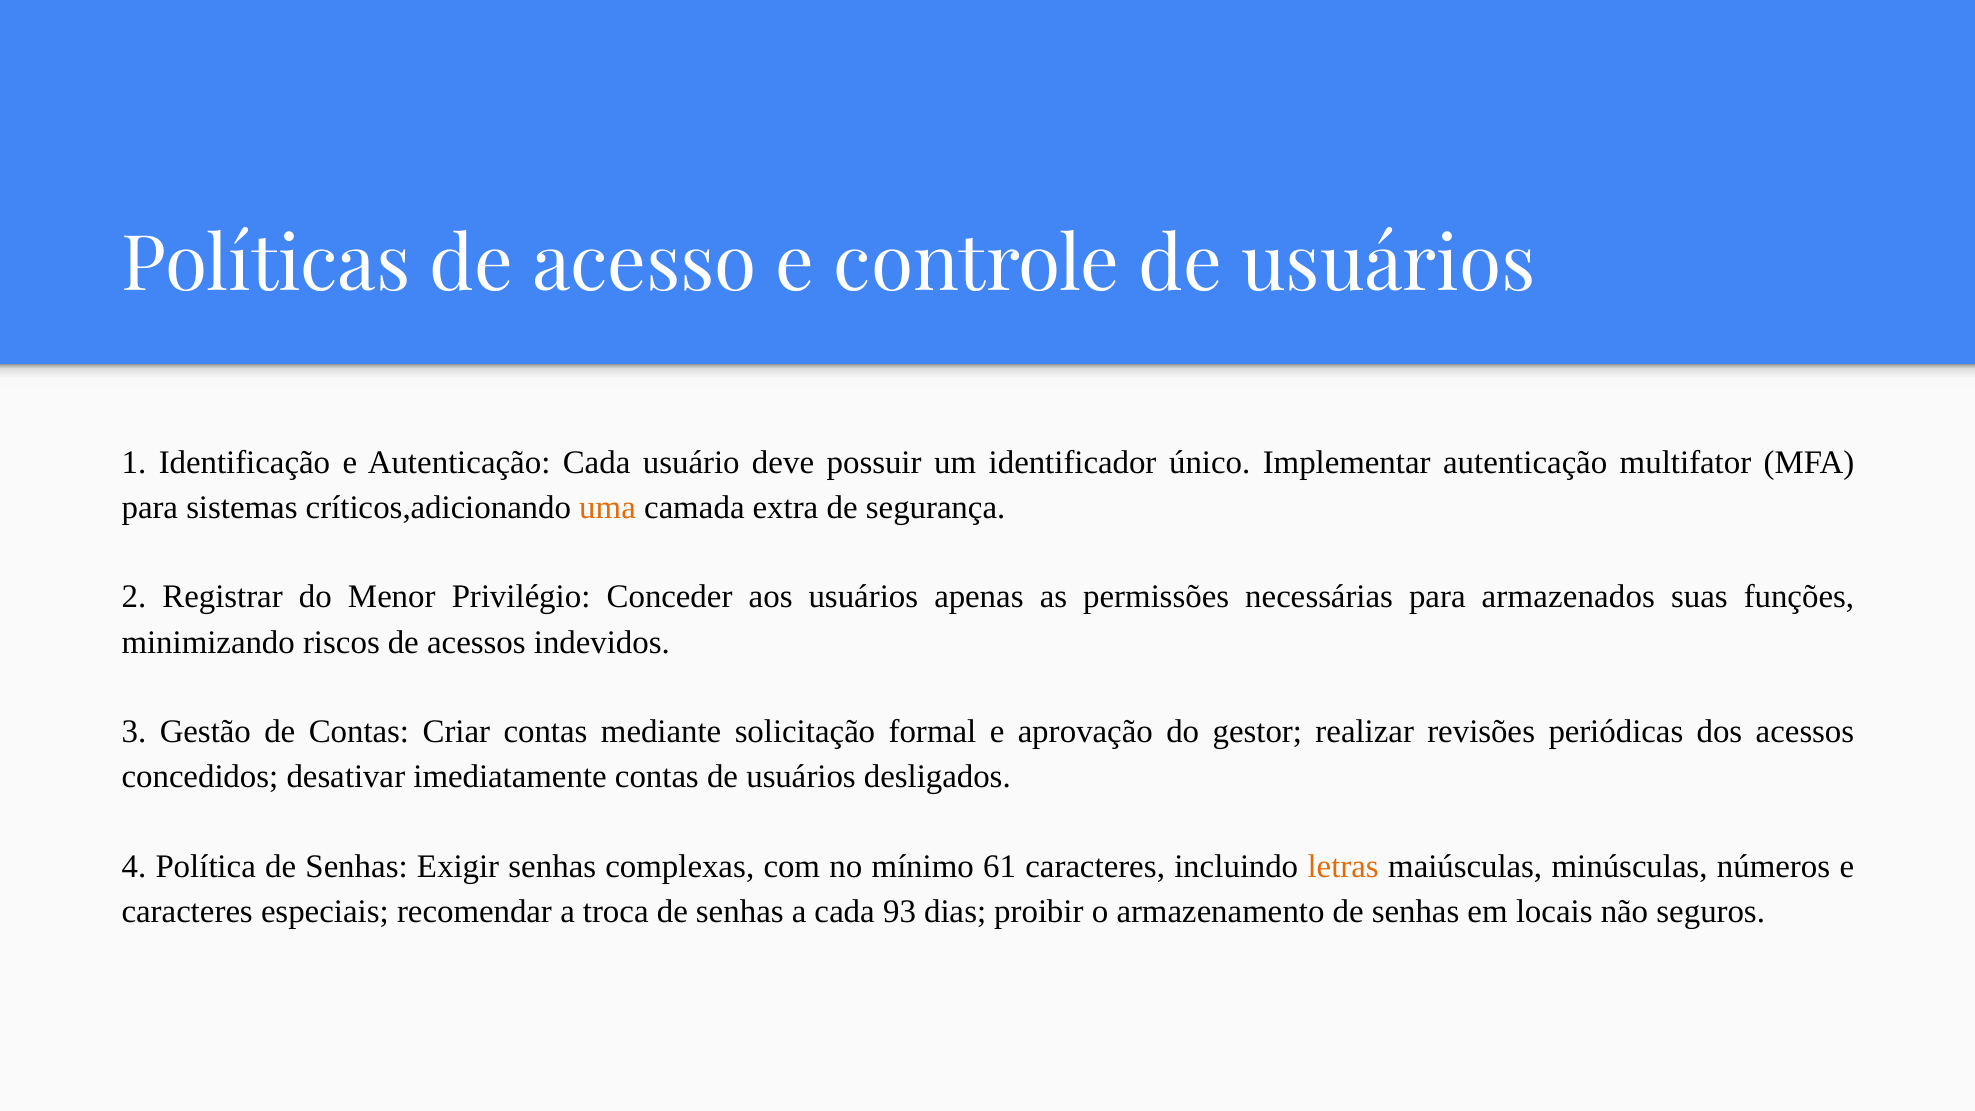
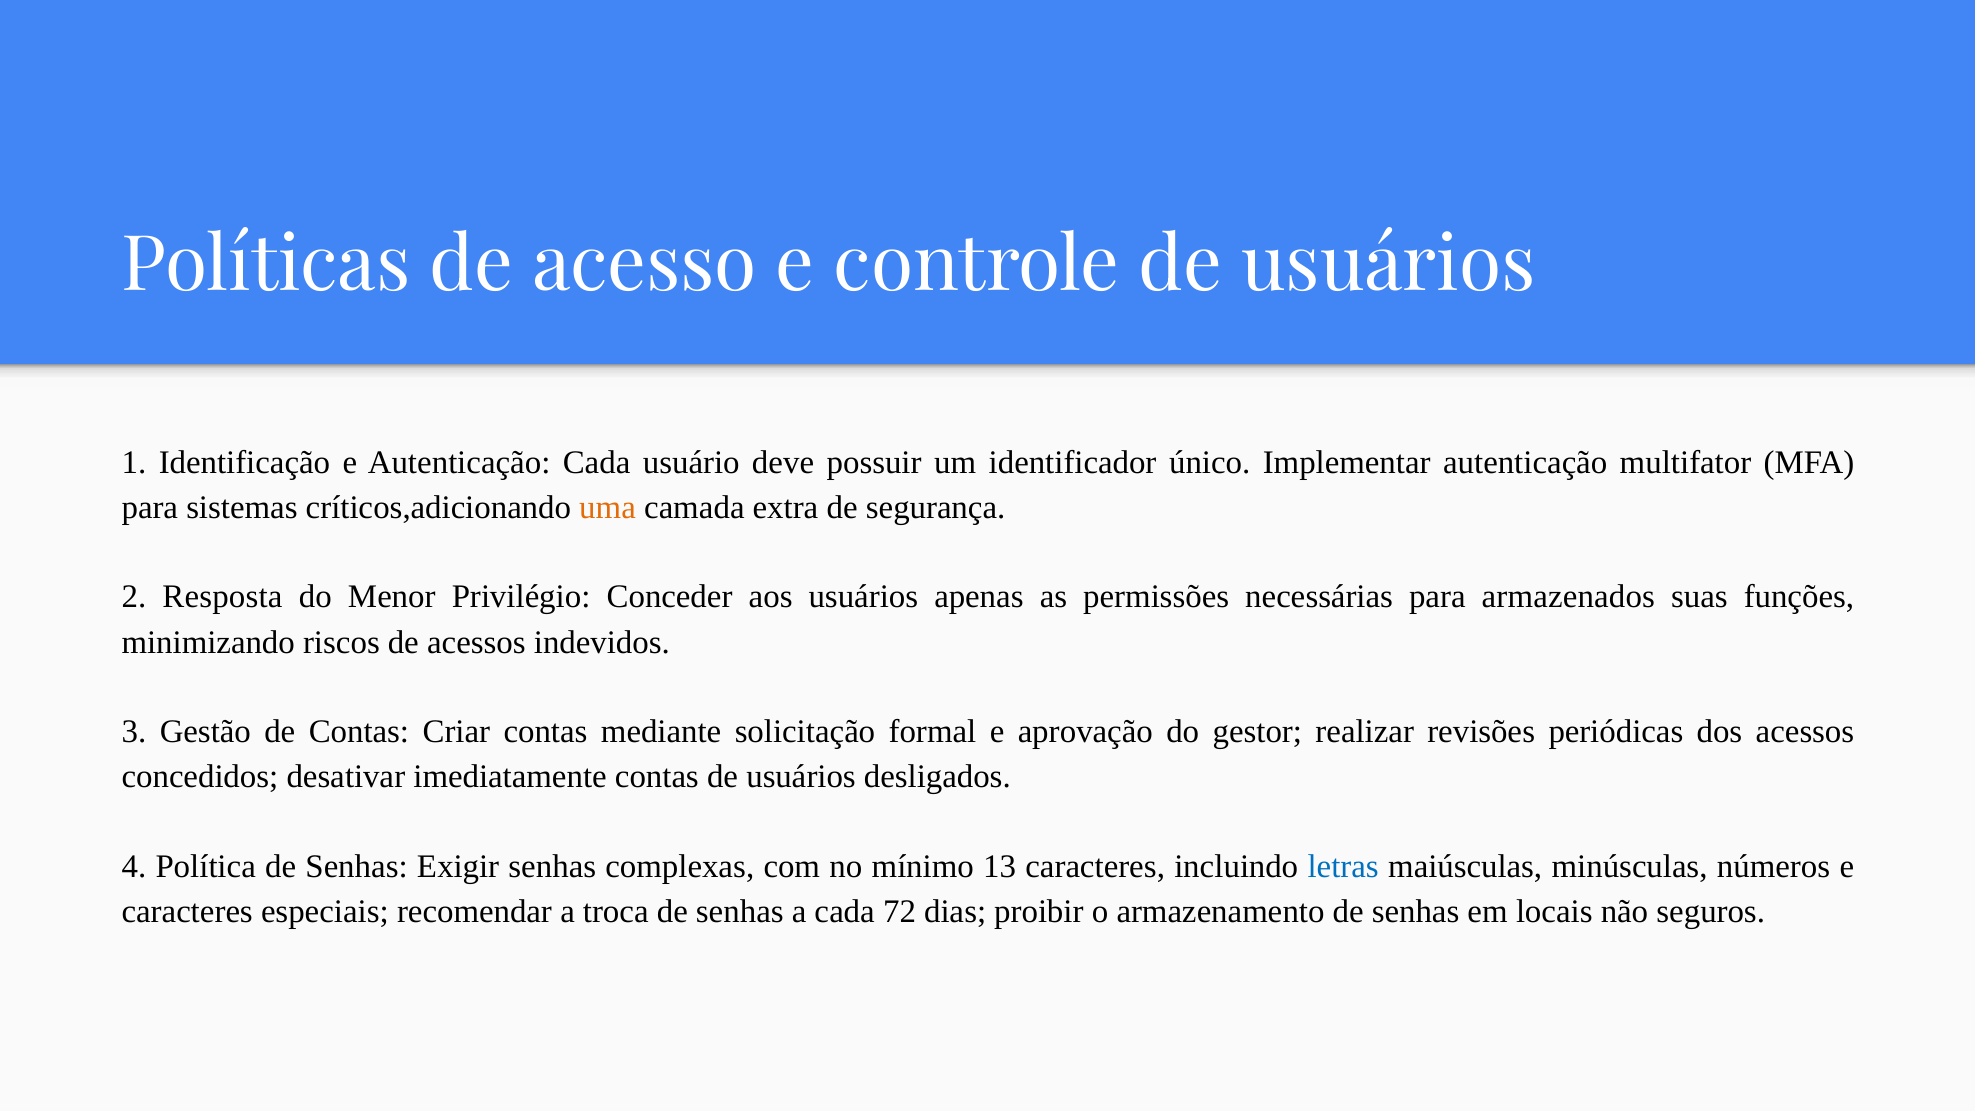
Registrar: Registrar -> Resposta
61: 61 -> 13
letras colour: orange -> blue
93: 93 -> 72
